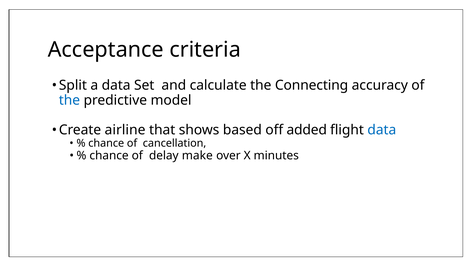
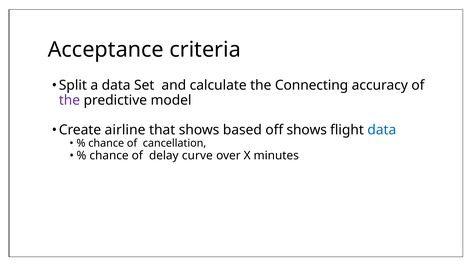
the at (69, 100) colour: blue -> purple
off added: added -> shows
make: make -> curve
